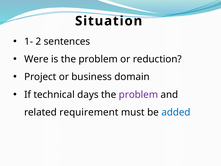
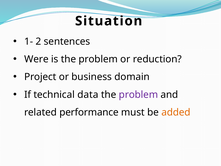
days: days -> data
requirement: requirement -> performance
added colour: blue -> orange
